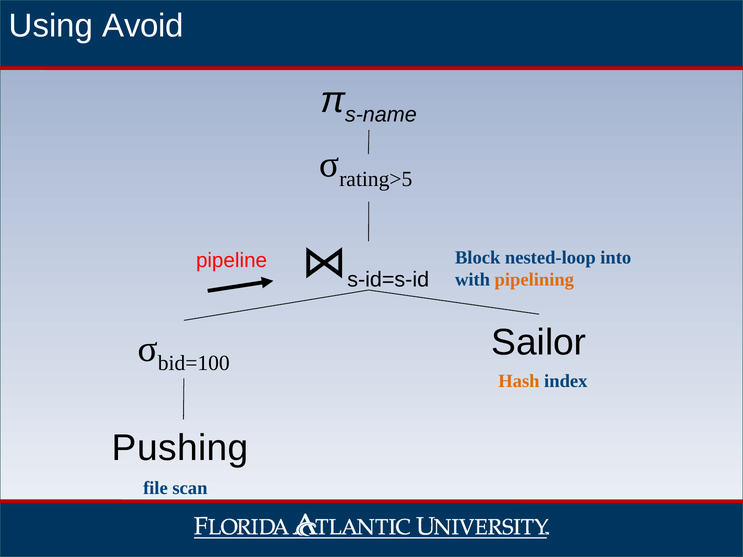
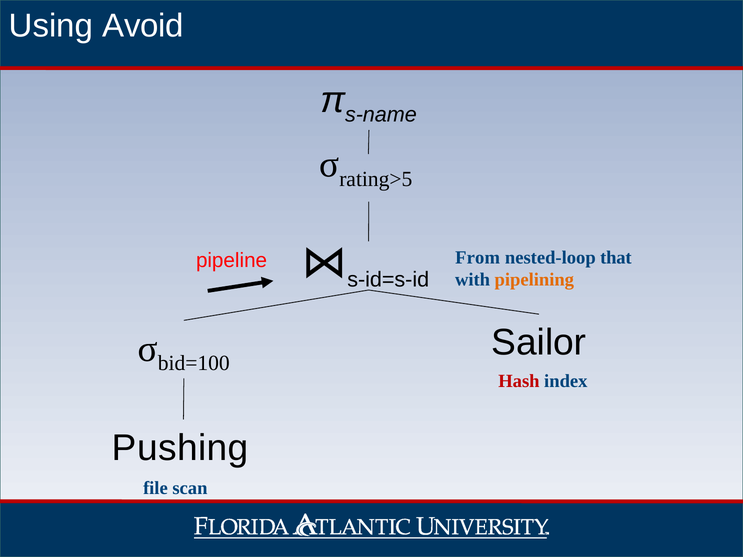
Block: Block -> From
into: into -> that
Hash colour: orange -> red
